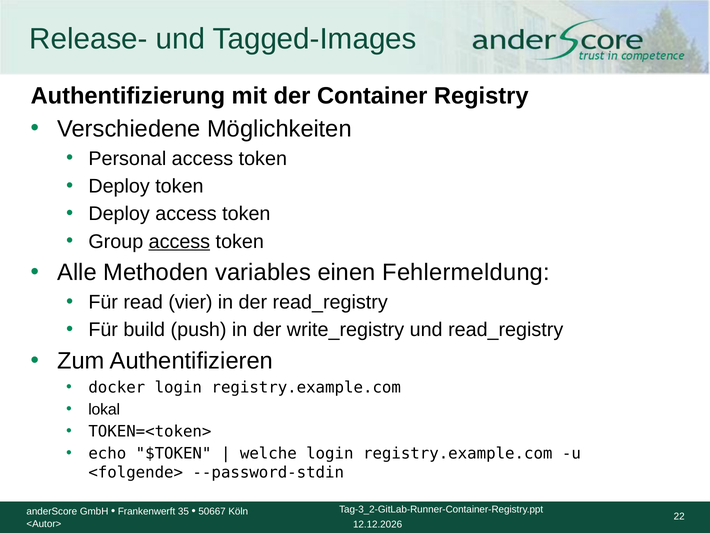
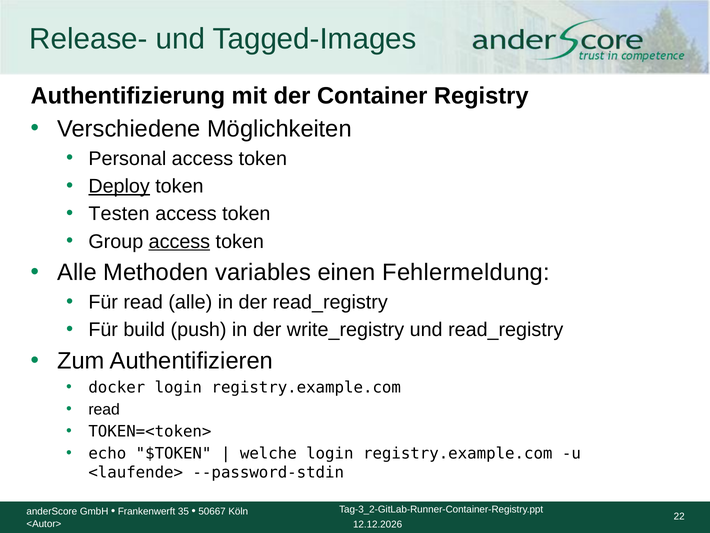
Deploy at (119, 186) underline: none -> present
Deploy at (119, 214): Deploy -> Testen
read vier: vier -> alle
lokal at (104, 409): lokal -> read
<folgende>: <folgende> -> <laufende>
